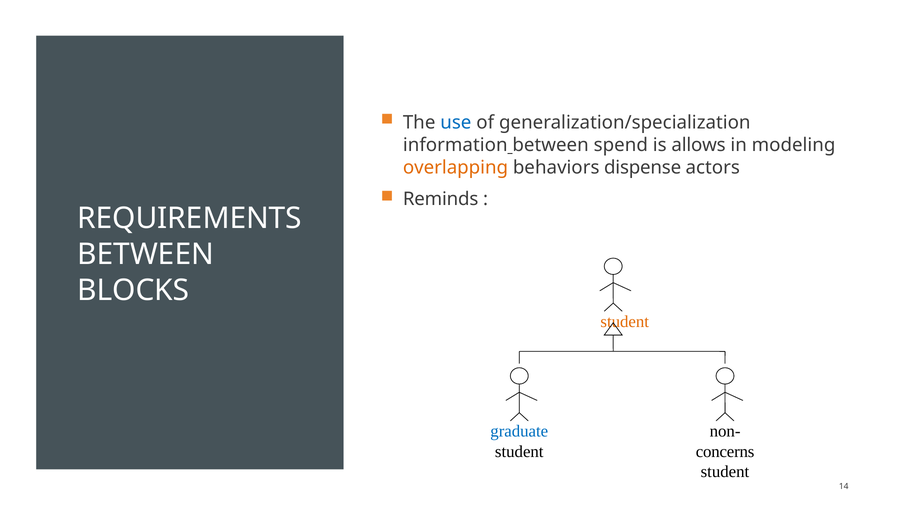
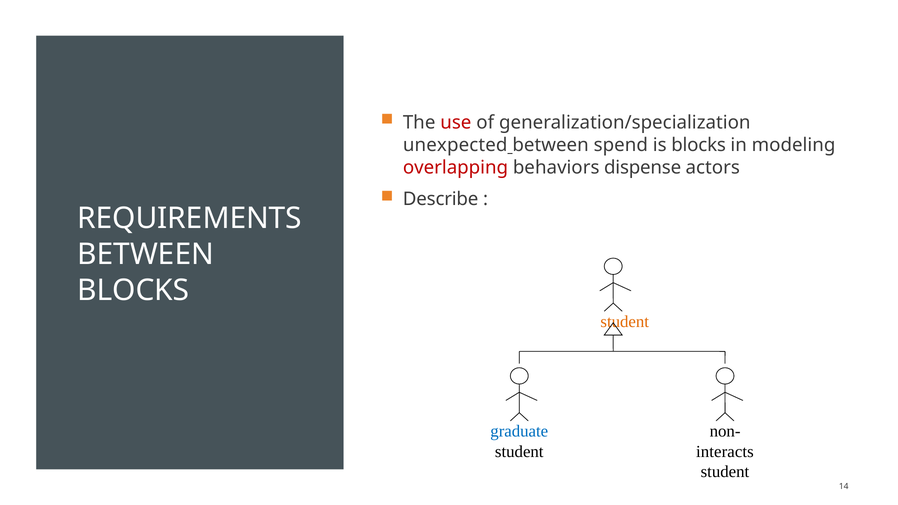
use colour: blue -> red
information: information -> unexpected
is allows: allows -> blocks
overlapping colour: orange -> red
Reminds: Reminds -> Describe
concerns: concerns -> interacts
